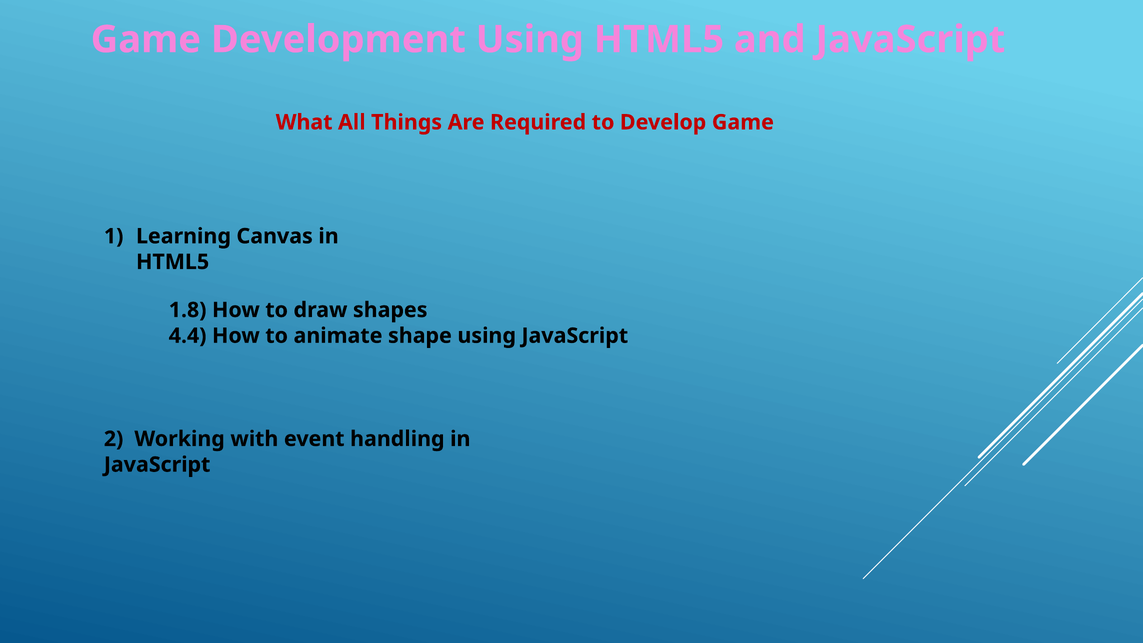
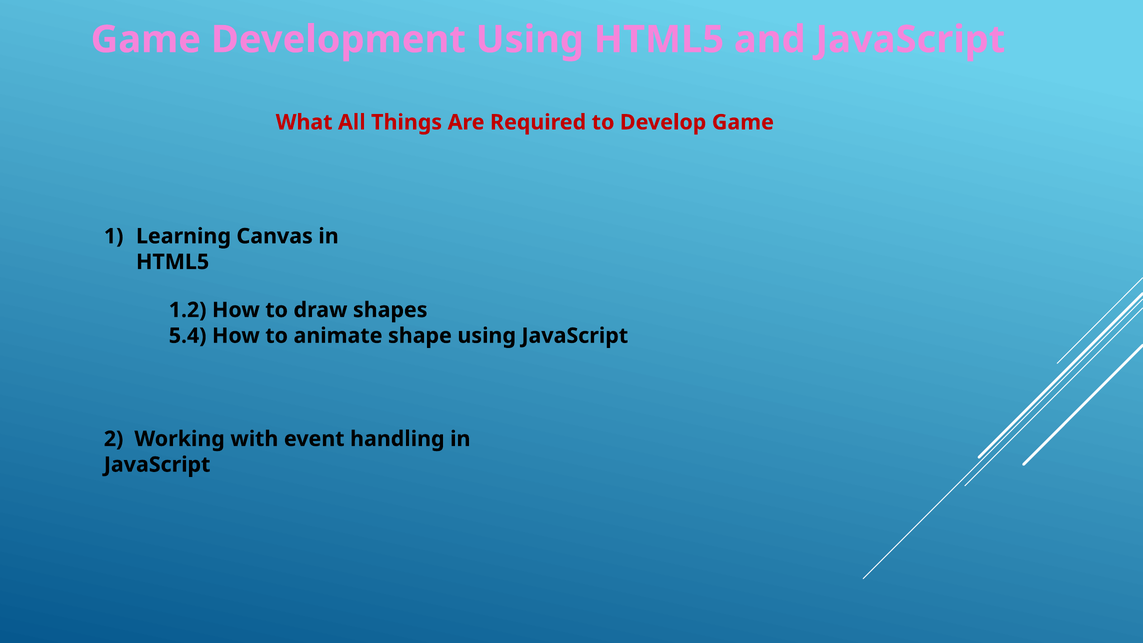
1.8: 1.8 -> 1.2
4.4: 4.4 -> 5.4
